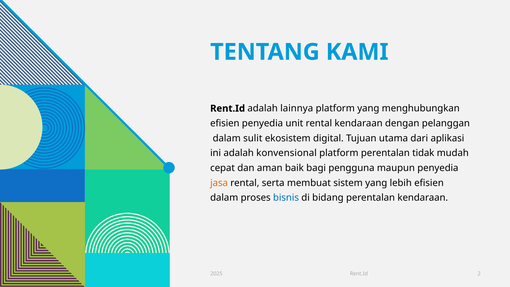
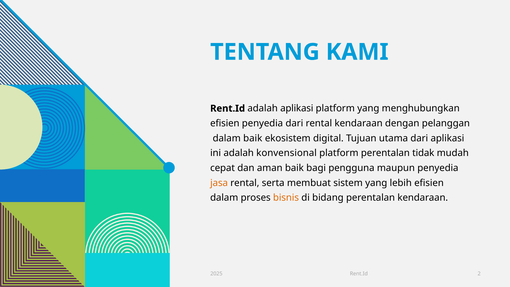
adalah lainnya: lainnya -> aplikasi
penyedia unit: unit -> dari
dalam sulit: sulit -> baik
bisnis colour: blue -> orange
